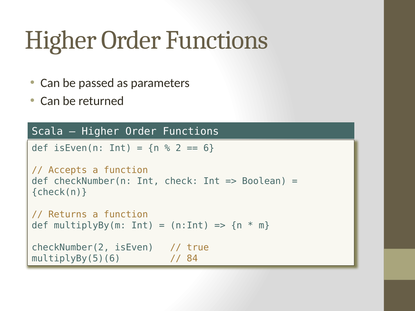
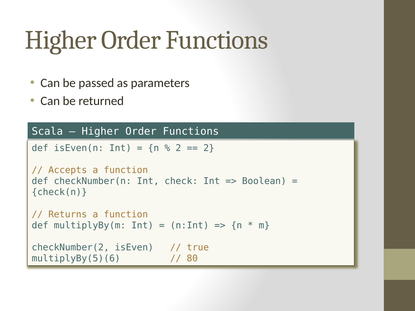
6 at (209, 148): 6 -> 2
84: 84 -> 80
